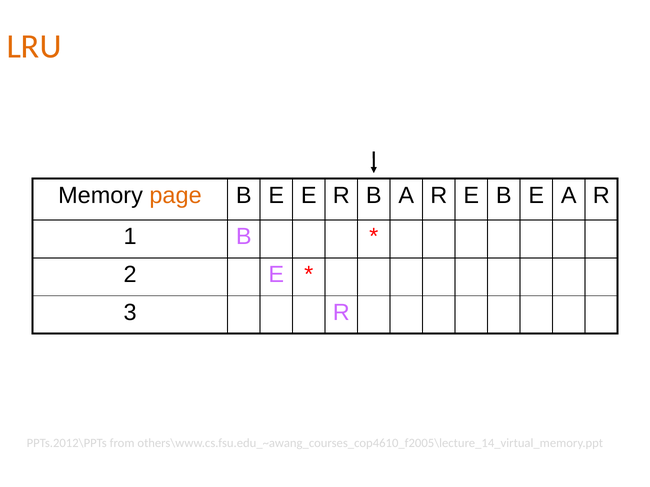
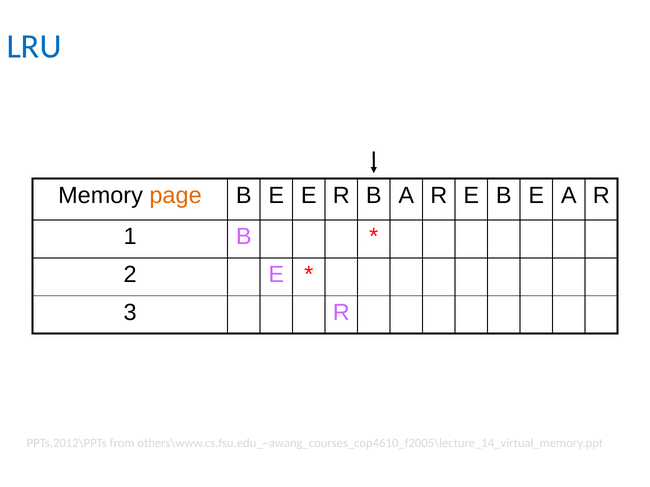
LRU colour: orange -> blue
